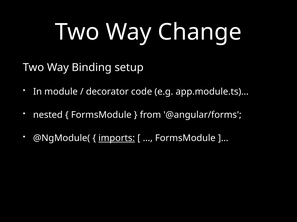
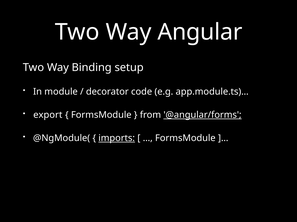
Change: Change -> Angular
nested: nested -> export
@angular/forms underline: none -> present
